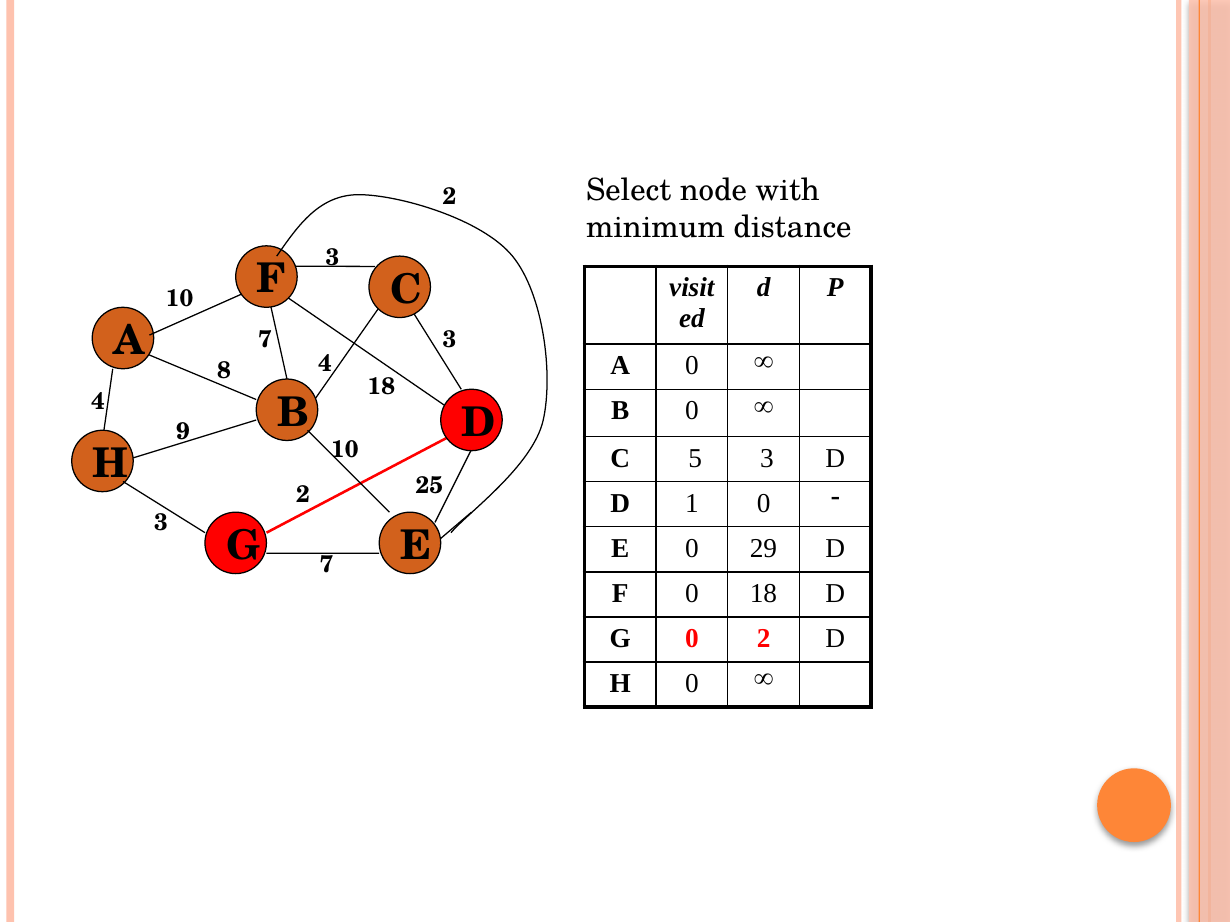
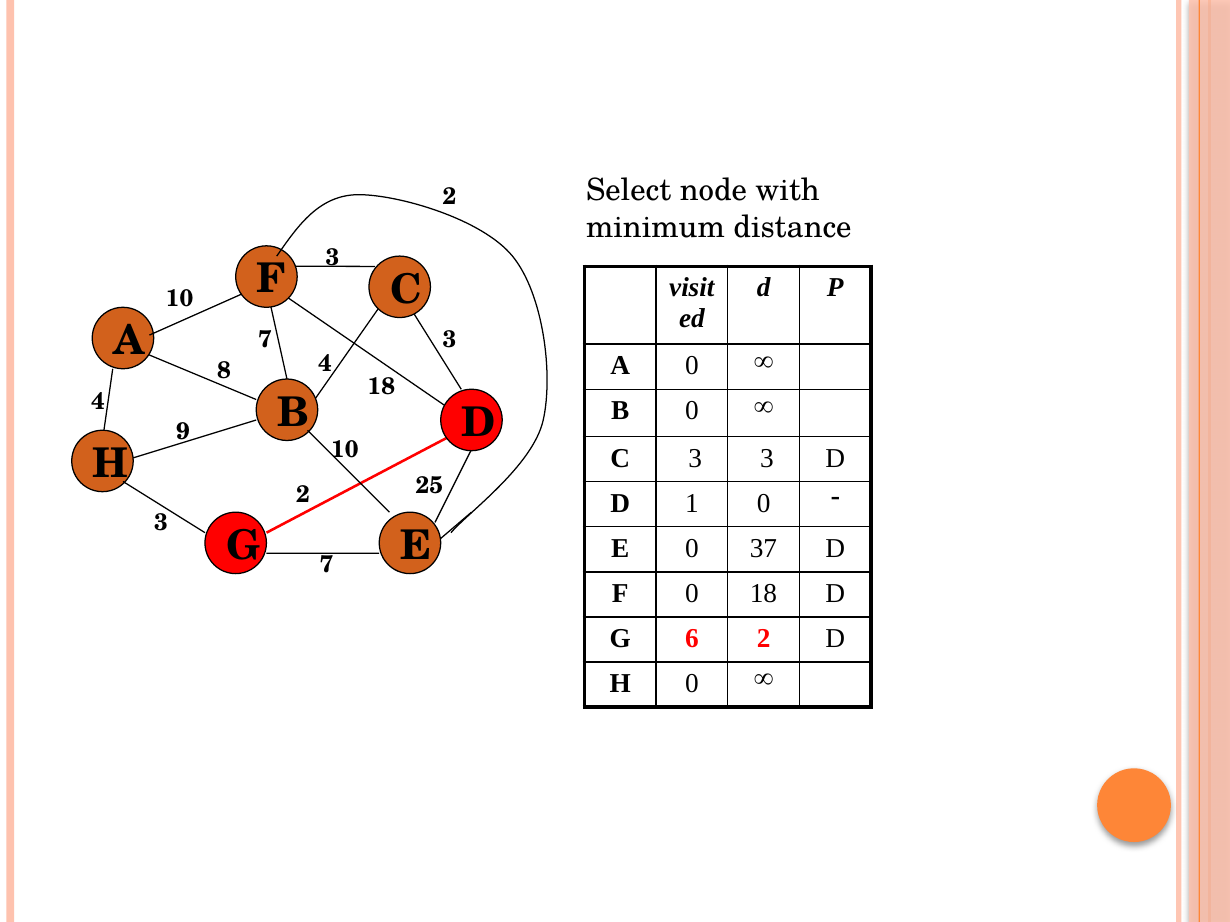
C 5: 5 -> 3
29: 29 -> 37
G 0: 0 -> 6
